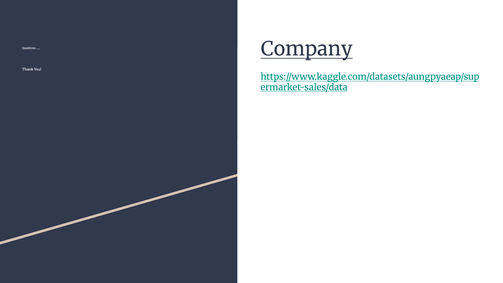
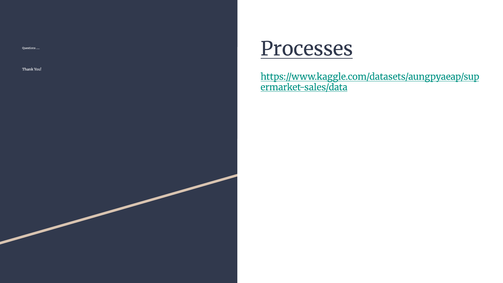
Company: Company -> Processes
